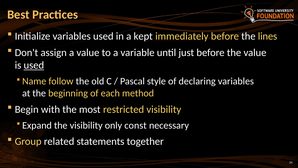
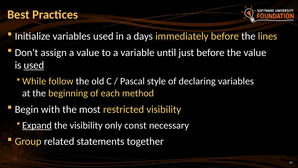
kept: kept -> days
Name: Name -> While
Expand underline: none -> present
